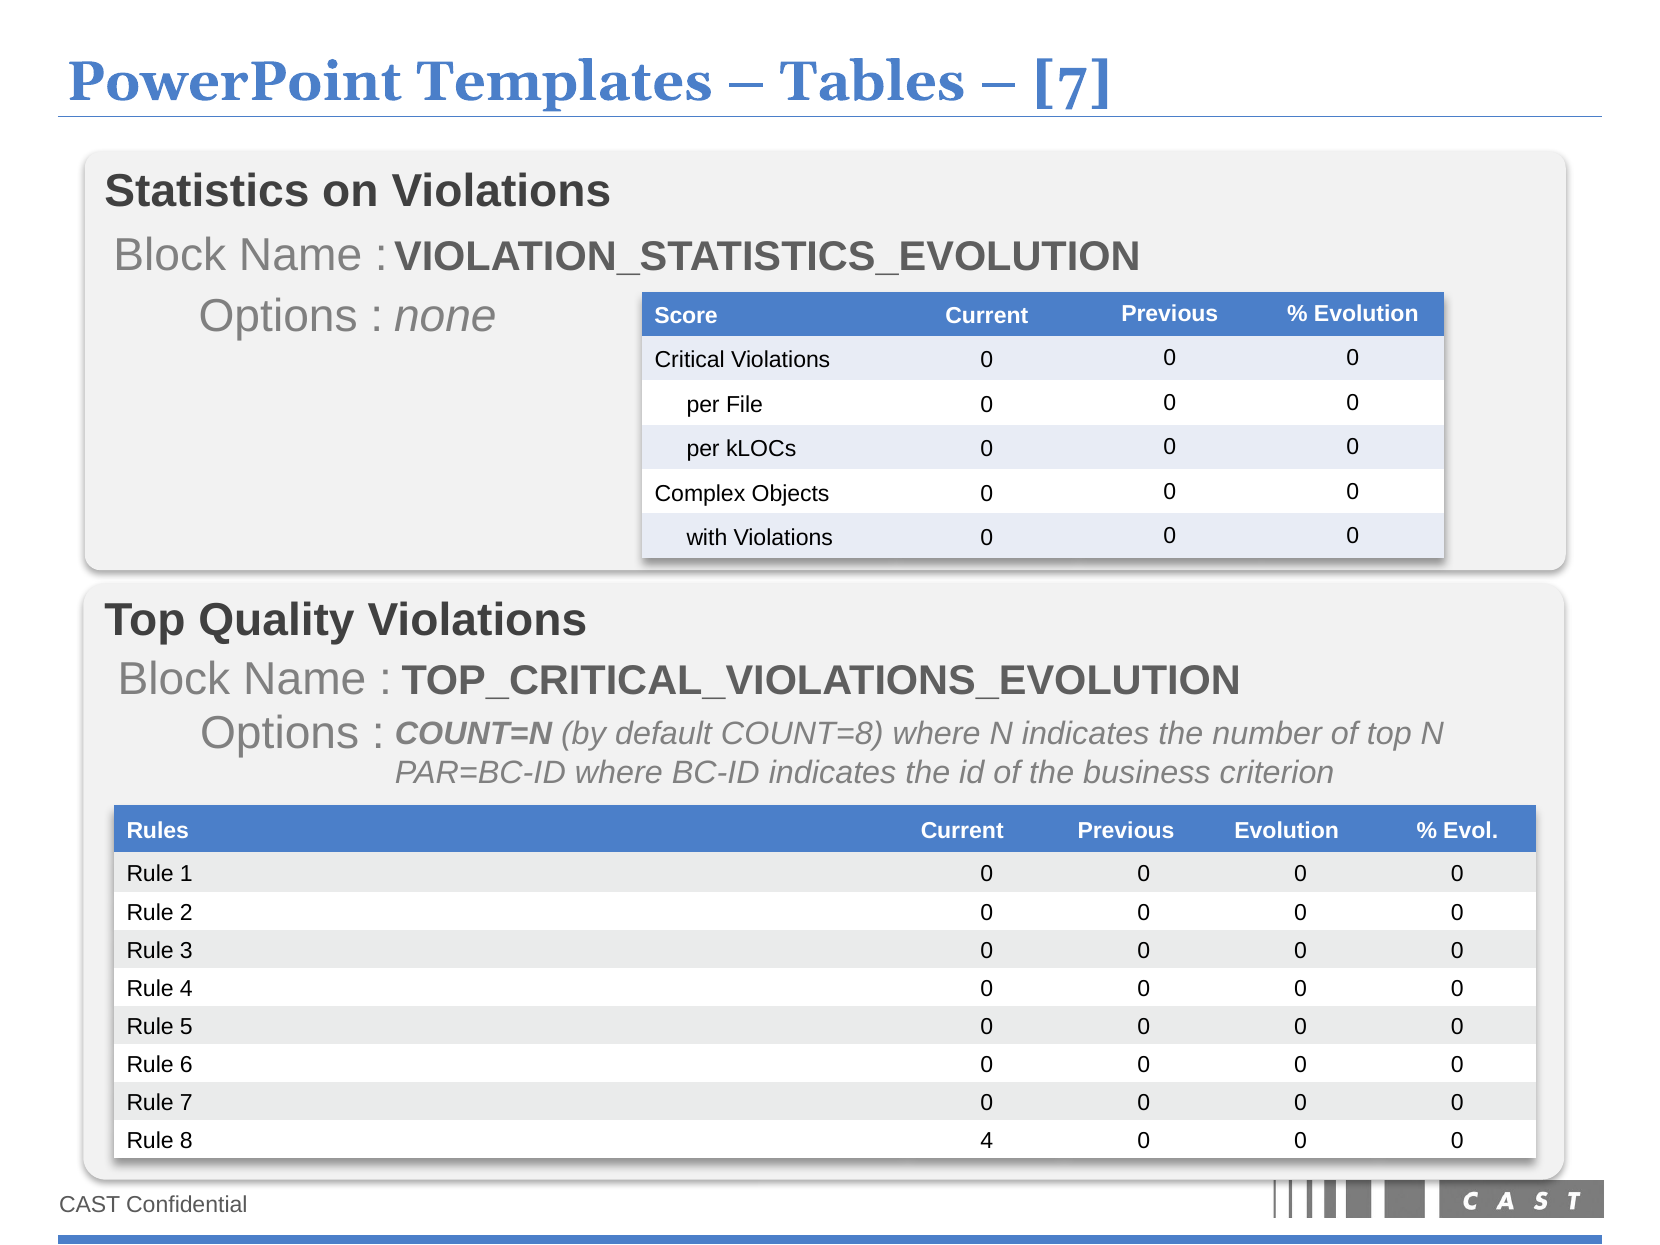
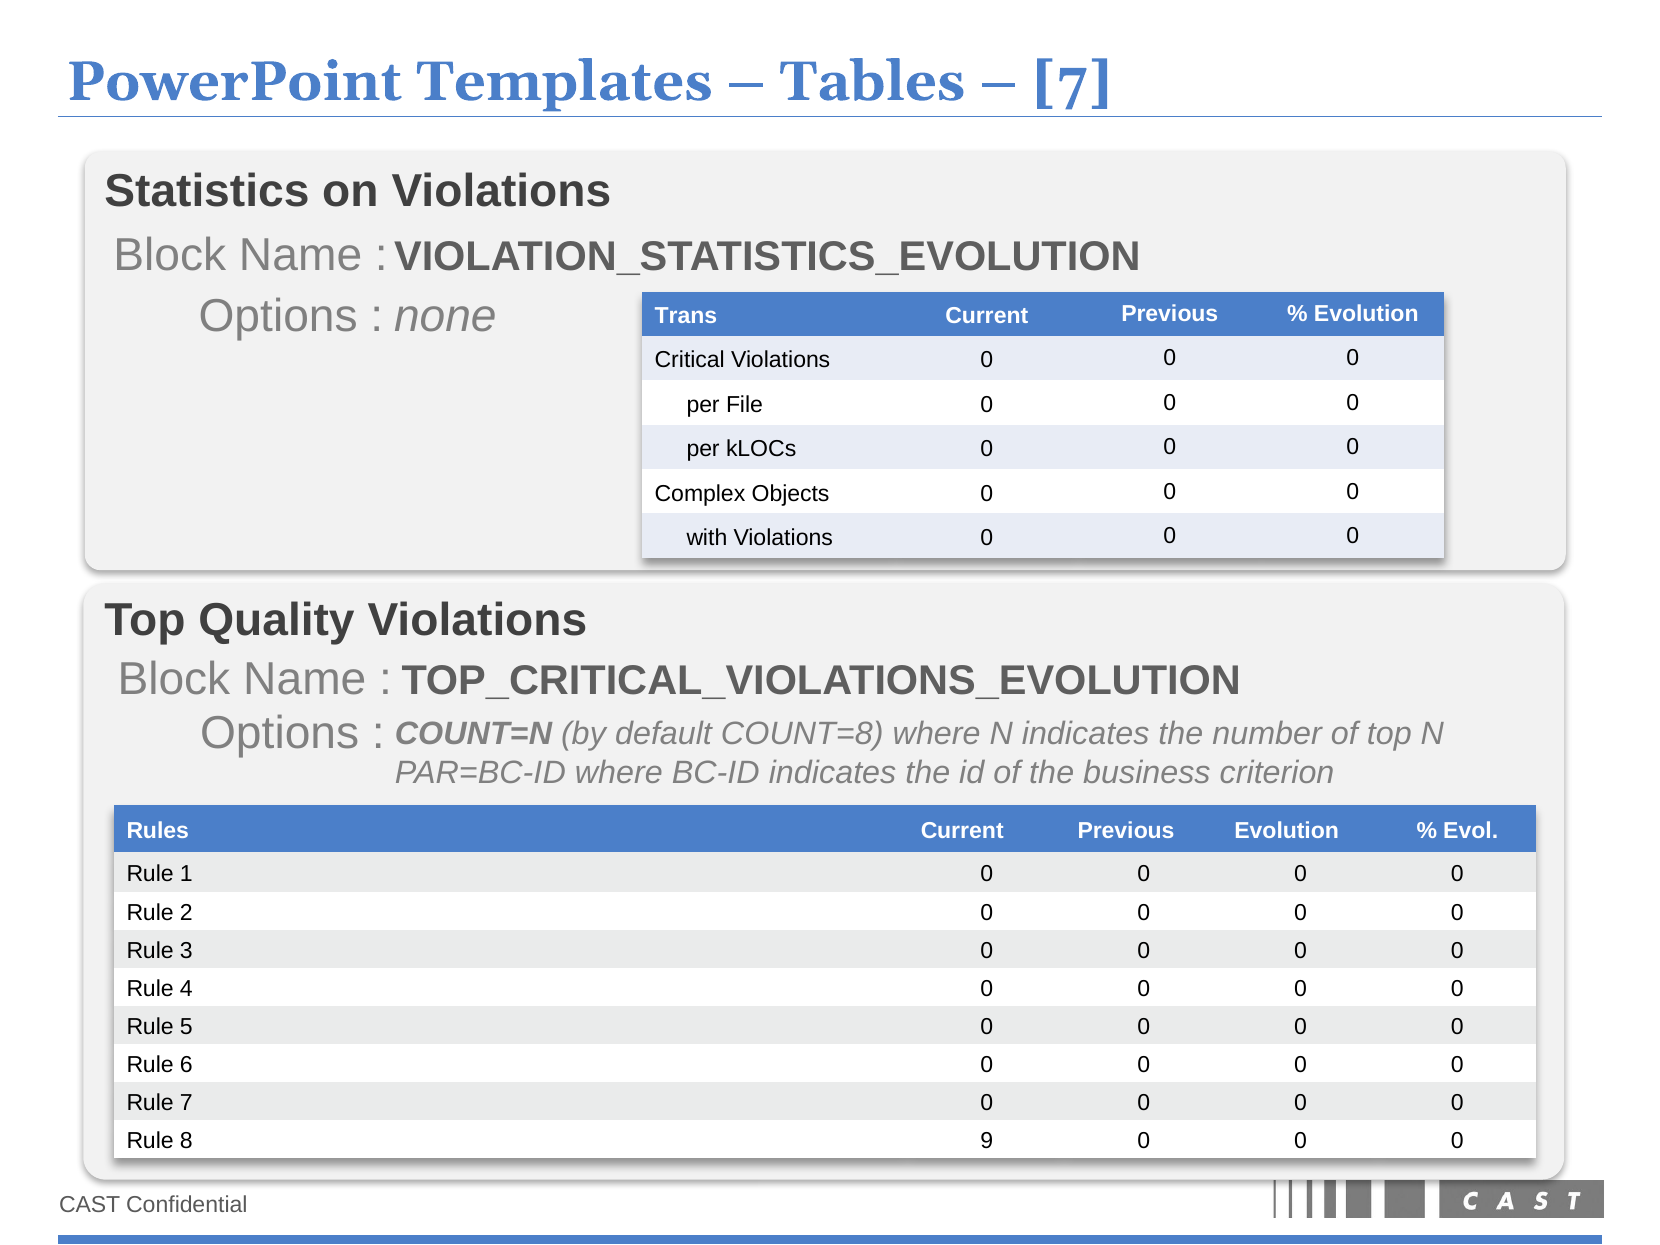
Score: Score -> Trans
8 4: 4 -> 9
